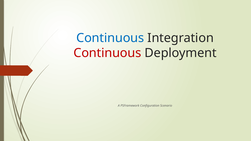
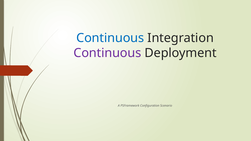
Continuous at (107, 53) colour: red -> purple
